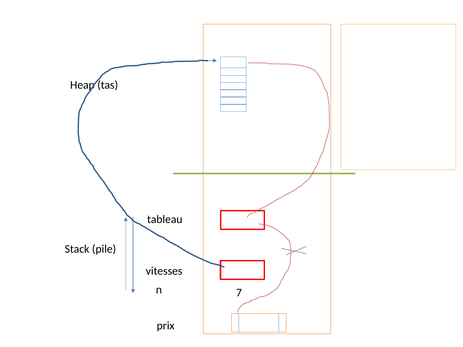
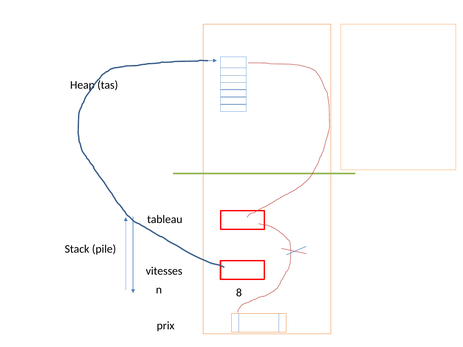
7: 7 -> 8
